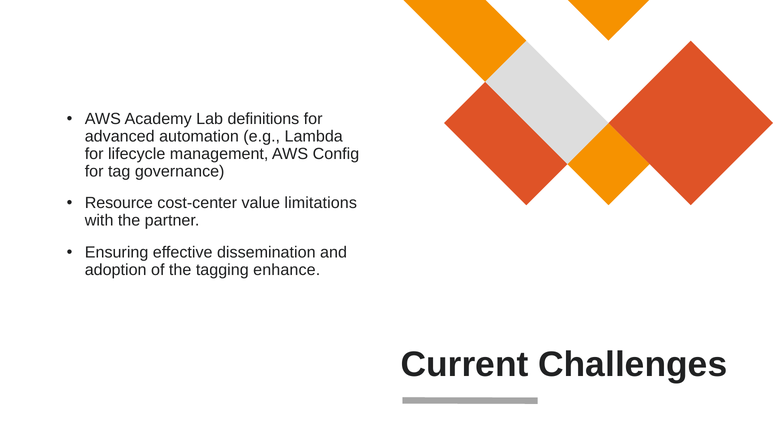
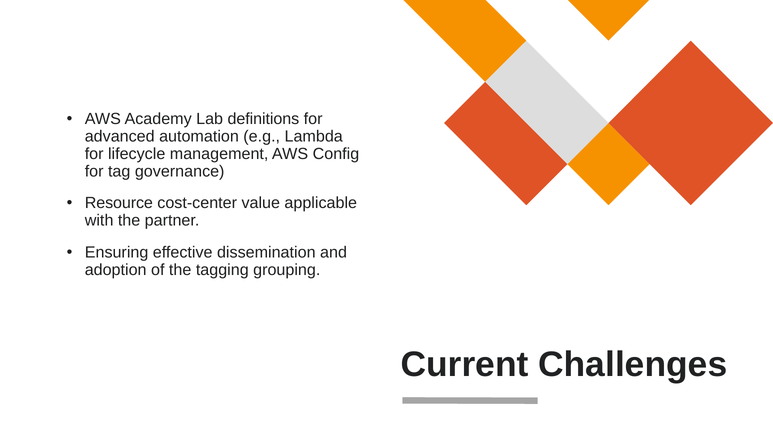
limitations: limitations -> applicable
enhance: enhance -> grouping
